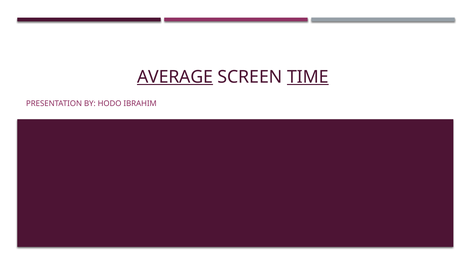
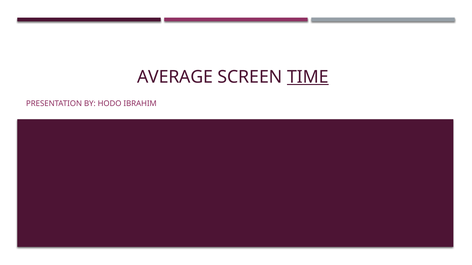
AVERAGE underline: present -> none
